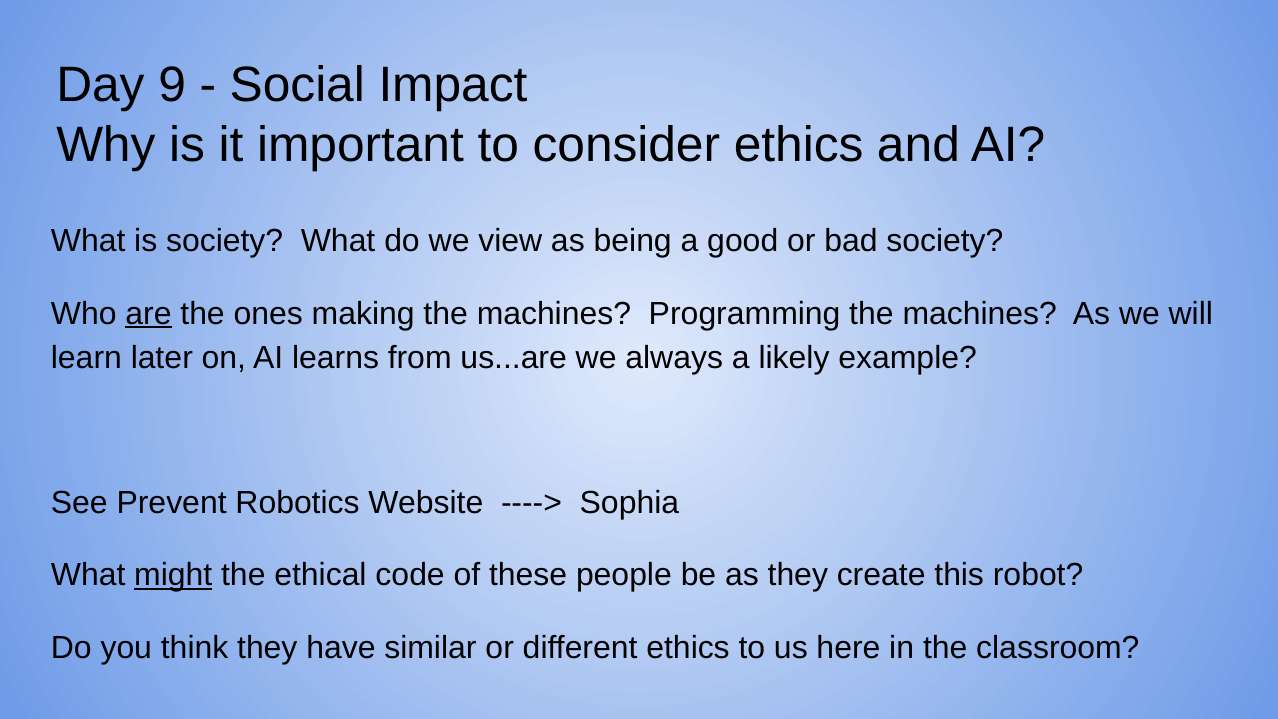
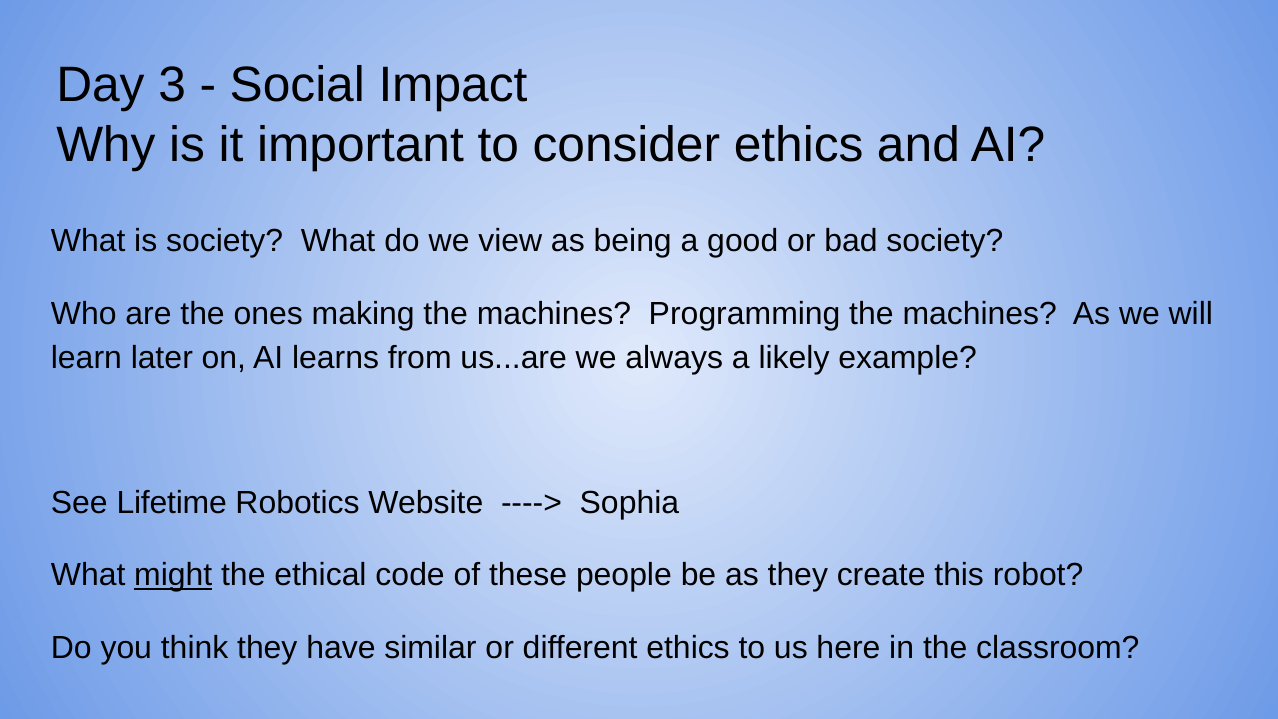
9: 9 -> 3
are underline: present -> none
Prevent: Prevent -> Lifetime
